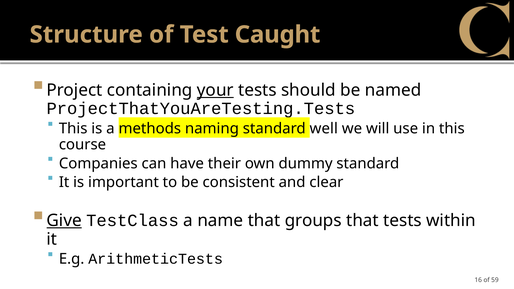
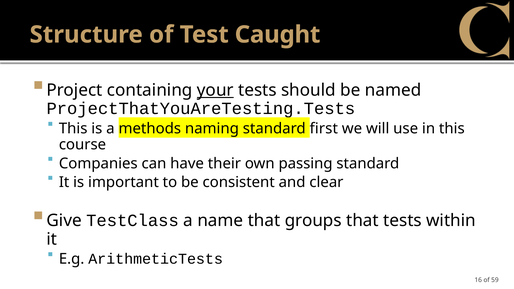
well: well -> first
dummy: dummy -> passing
Give underline: present -> none
